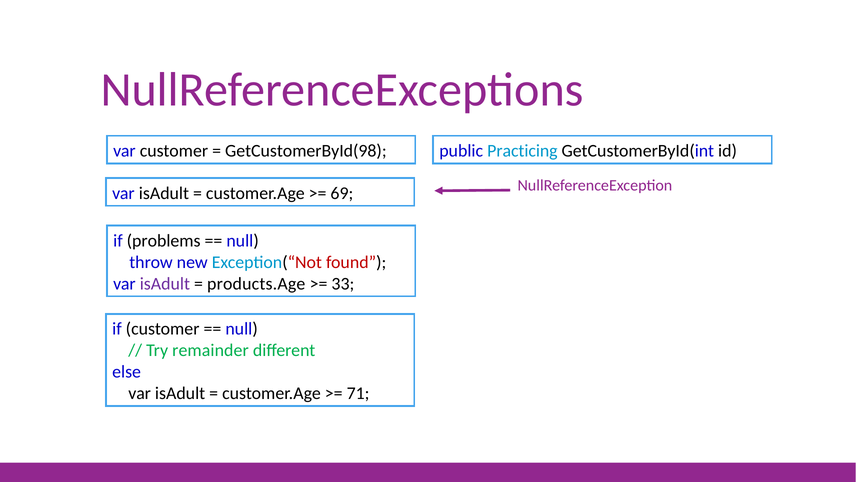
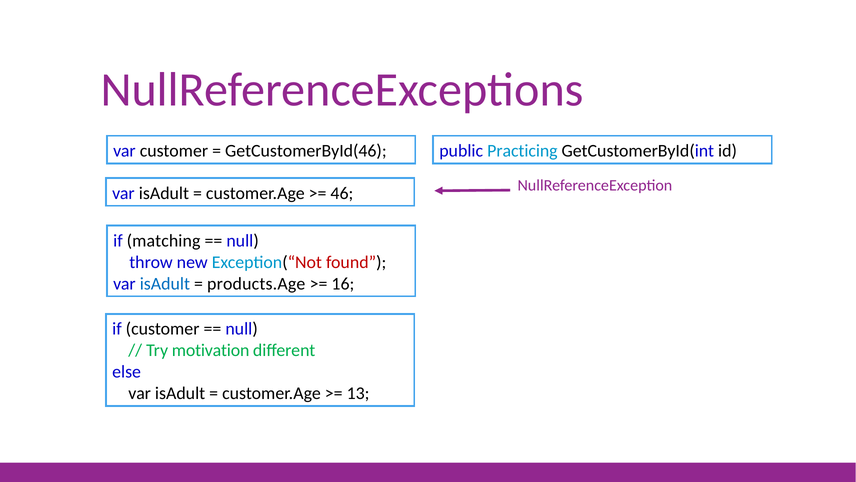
GetCustomerById(98: GetCustomerById(98 -> GetCustomerById(46
69: 69 -> 46
problems: problems -> matching
isAdult at (165, 283) colour: purple -> blue
33: 33 -> 16
remainder: remainder -> motivation
71: 71 -> 13
